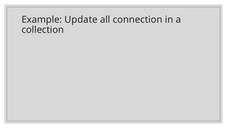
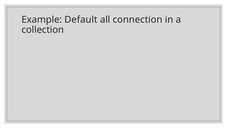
Update: Update -> Default
